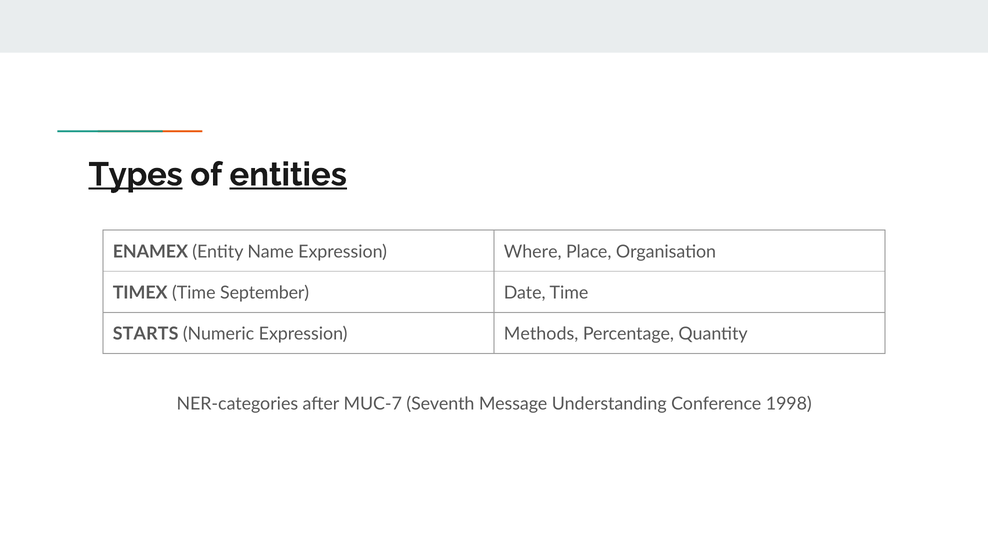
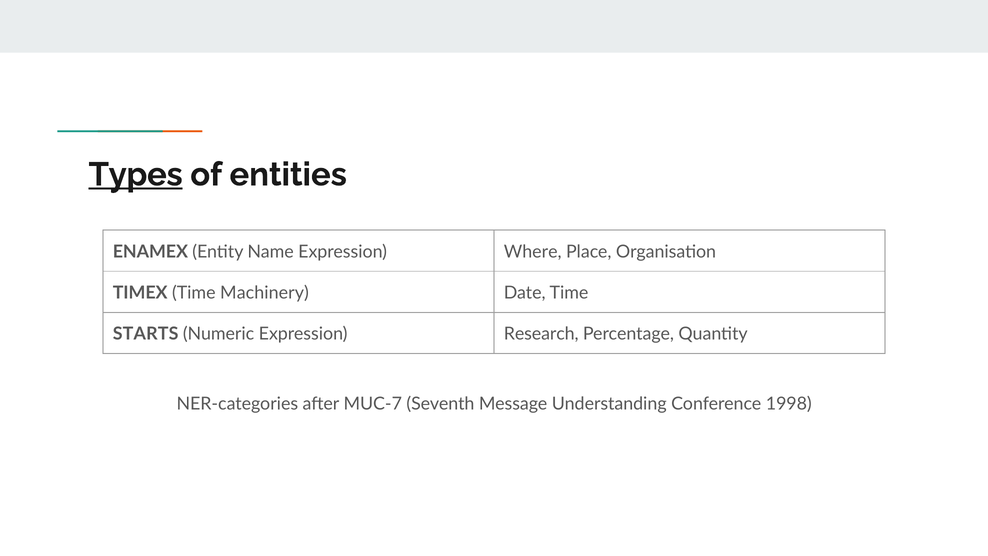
entities underline: present -> none
September: September -> Machinery
Methods: Methods -> Research
